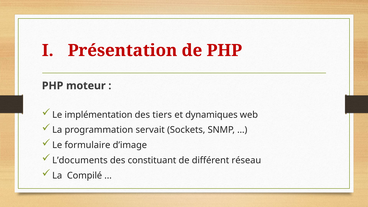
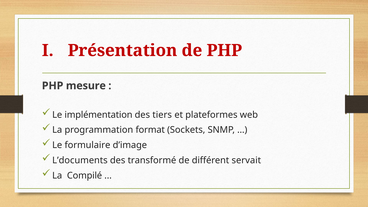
moteur: moteur -> mesure
dynamiques: dynamiques -> plateformes
servait: servait -> format
constituant: constituant -> transformé
réseau: réseau -> servait
